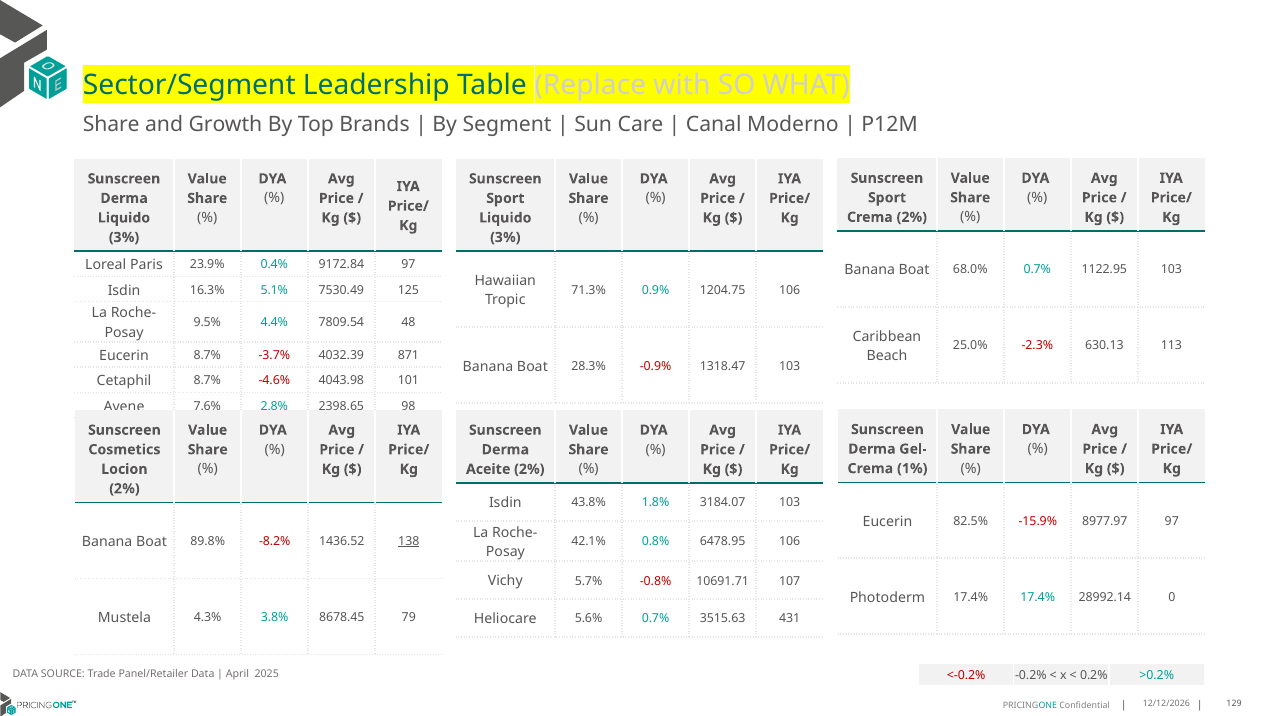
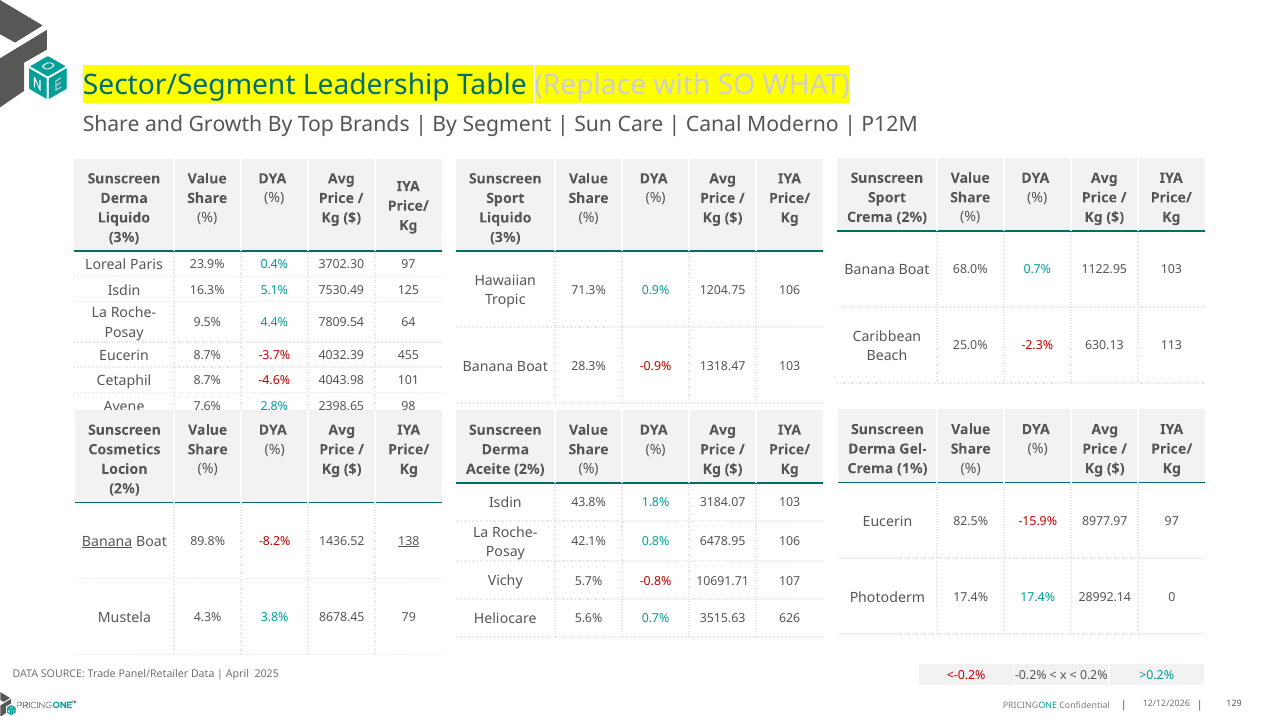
9172.84: 9172.84 -> 3702.30
48: 48 -> 64
871: 871 -> 455
Banana at (107, 542) underline: none -> present
431: 431 -> 626
